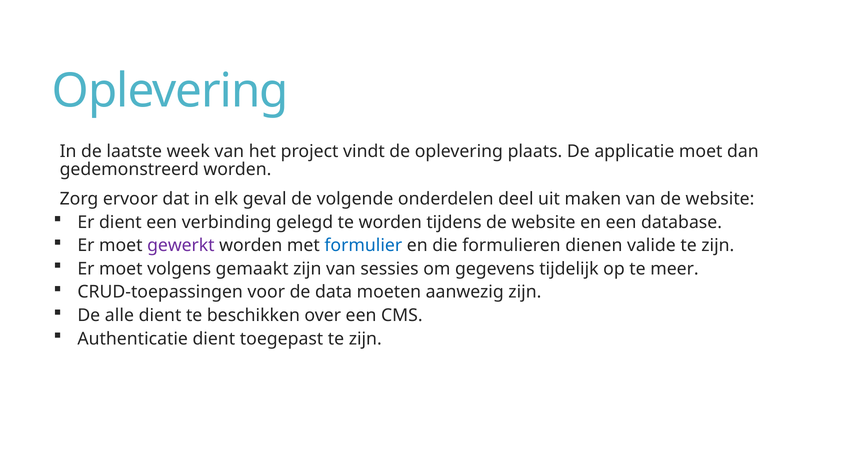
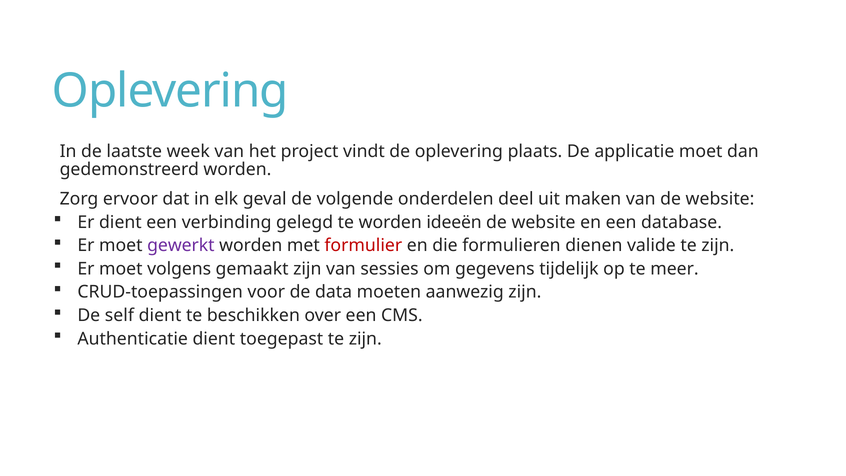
tijdens: tijdens -> ideeën
formulier colour: blue -> red
alle: alle -> self
